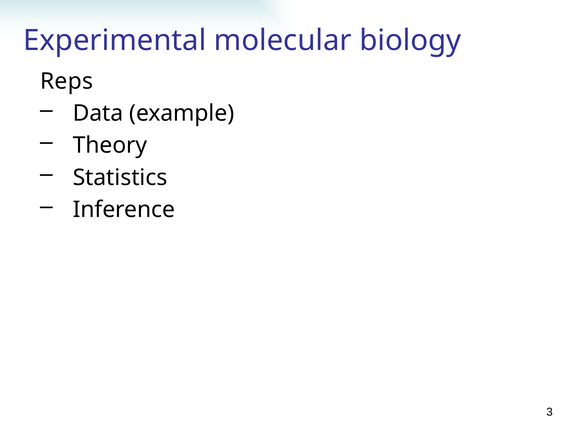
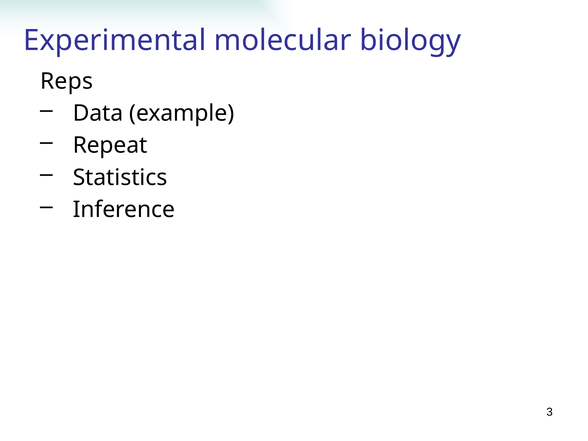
Theory: Theory -> Repeat
